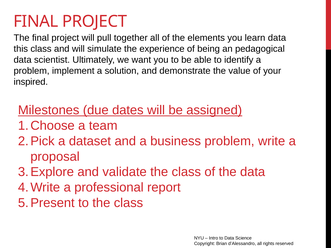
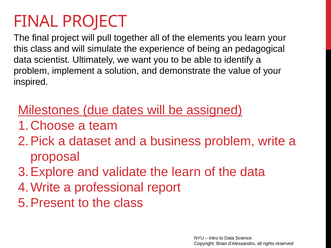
learn data: data -> your
validate the class: class -> learn
